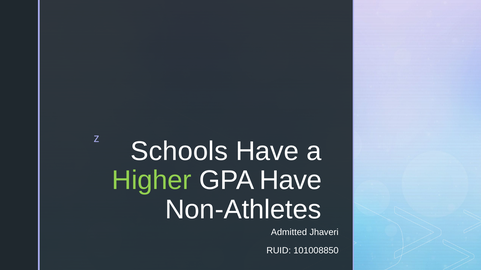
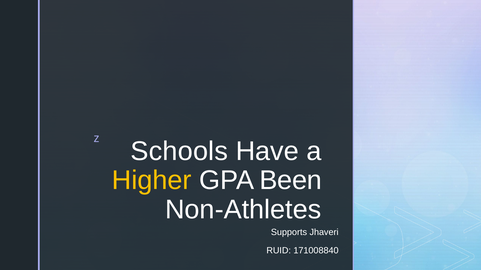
Higher colour: light green -> yellow
GPA Have: Have -> Been
Admitted: Admitted -> Supports
101008850: 101008850 -> 171008840
